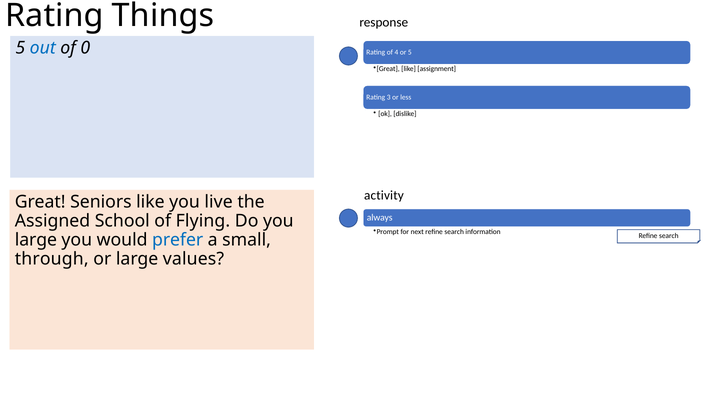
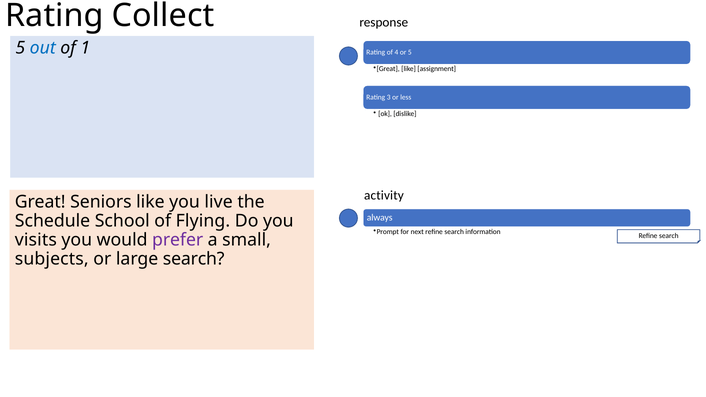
Things: Things -> Collect
0: 0 -> 1
Assigned: Assigned -> Schedule
large at (36, 240): large -> visits
prefer colour: blue -> purple
through: through -> subjects
large values: values -> search
